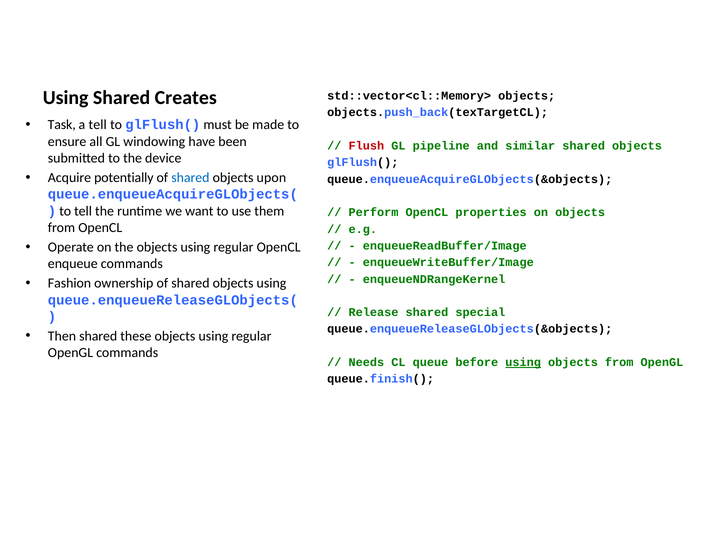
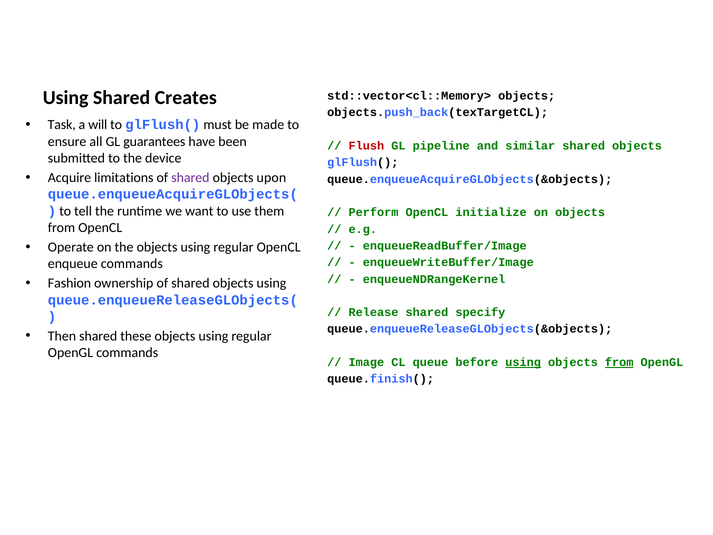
a tell: tell -> will
windowing: windowing -> guarantees
potentially: potentially -> limitations
shared at (190, 178) colour: blue -> purple
properties: properties -> initialize
special: special -> specify
Needs: Needs -> Image
from at (619, 362) underline: none -> present
